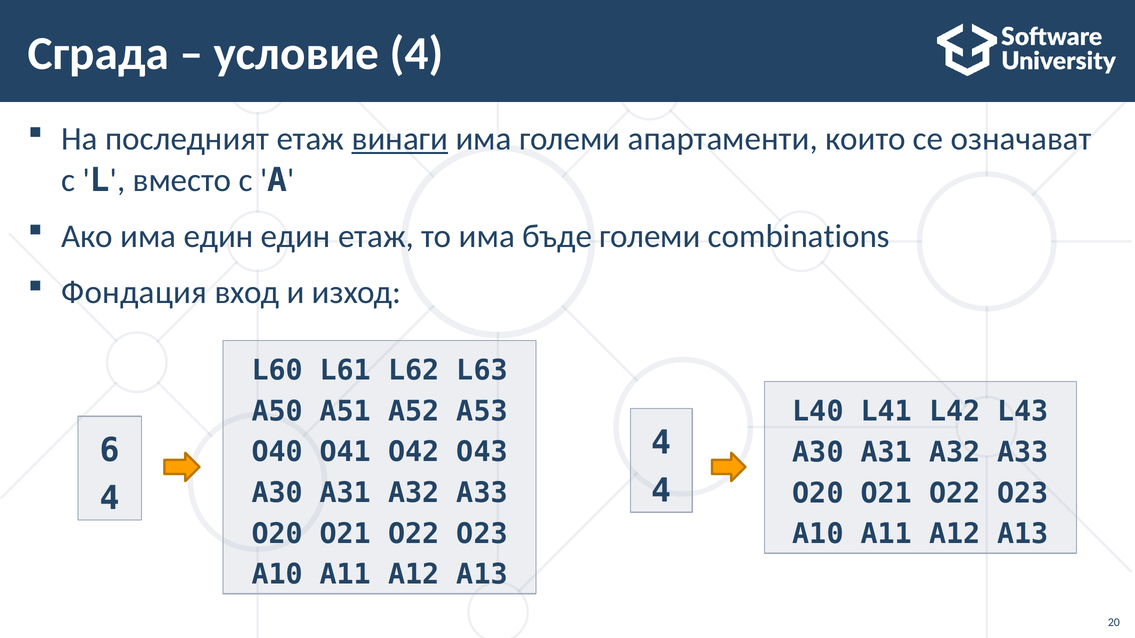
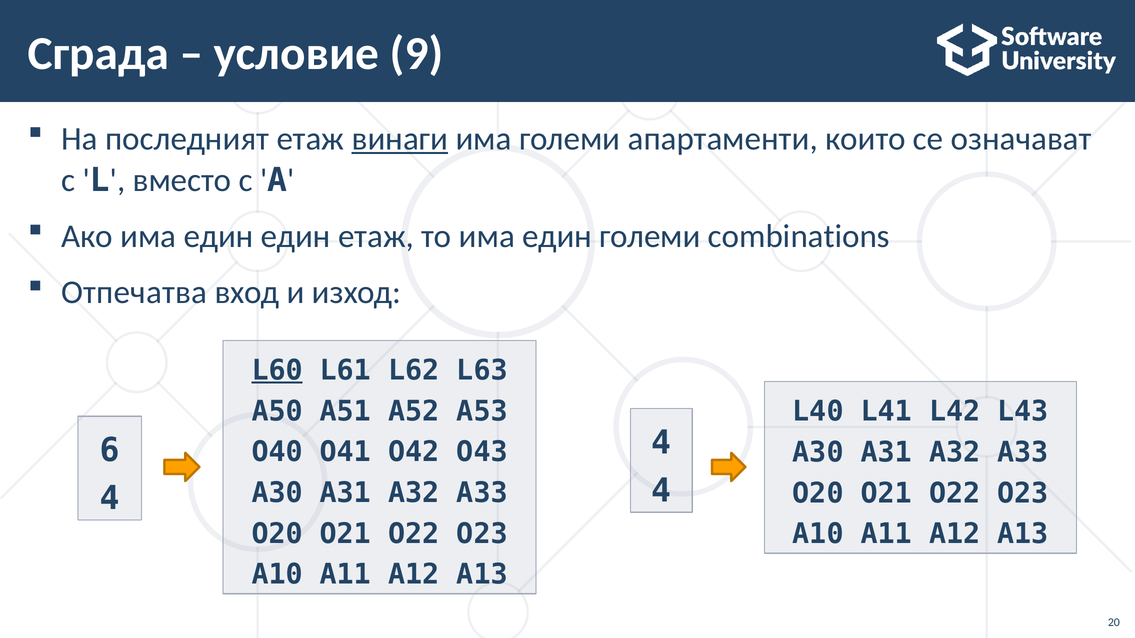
условие 4: 4 -> 9
то има бъде: бъде -> един
Фондация: Фондация -> Отпечатва
L60 underline: none -> present
